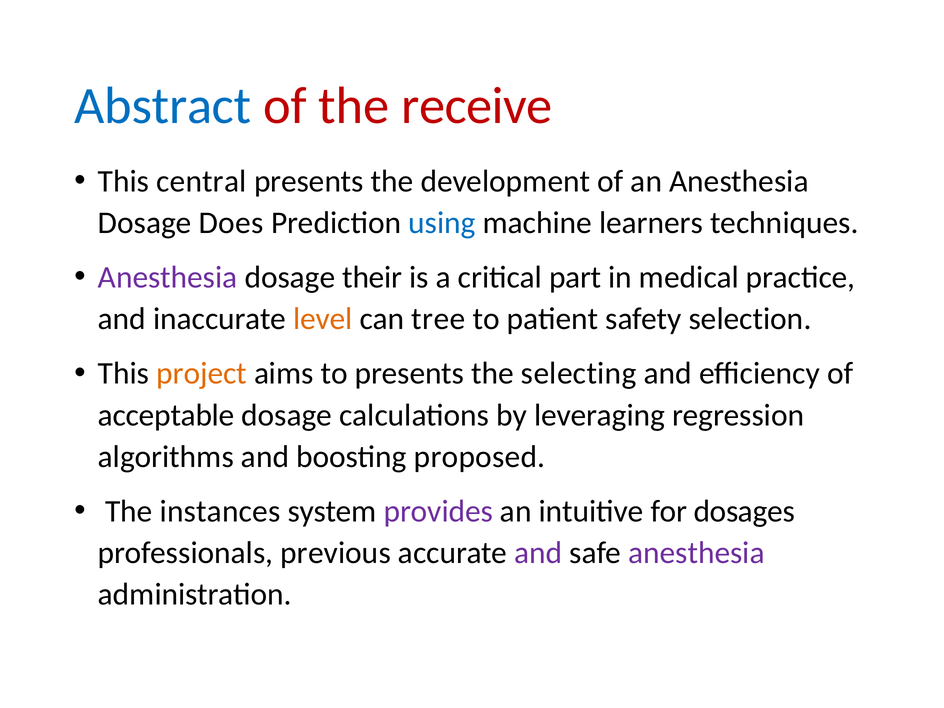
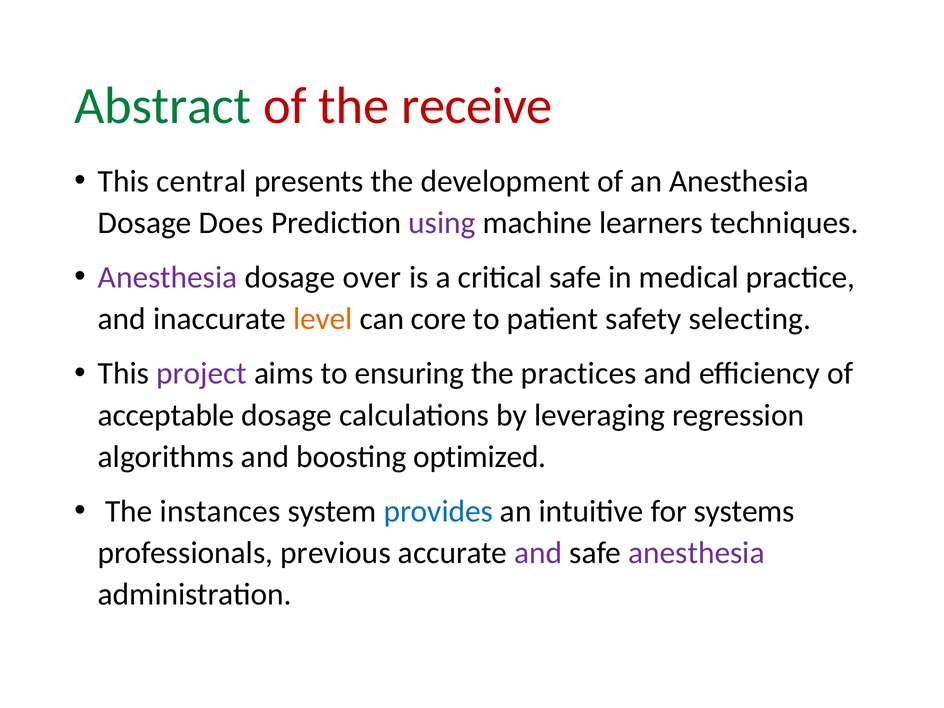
Abstract colour: blue -> green
using colour: blue -> purple
their: their -> over
critical part: part -> safe
tree: tree -> core
selection: selection -> selecting
project colour: orange -> purple
to presents: presents -> ensuring
selecting: selecting -> practices
proposed: proposed -> optimized
provides colour: purple -> blue
dosages: dosages -> systems
